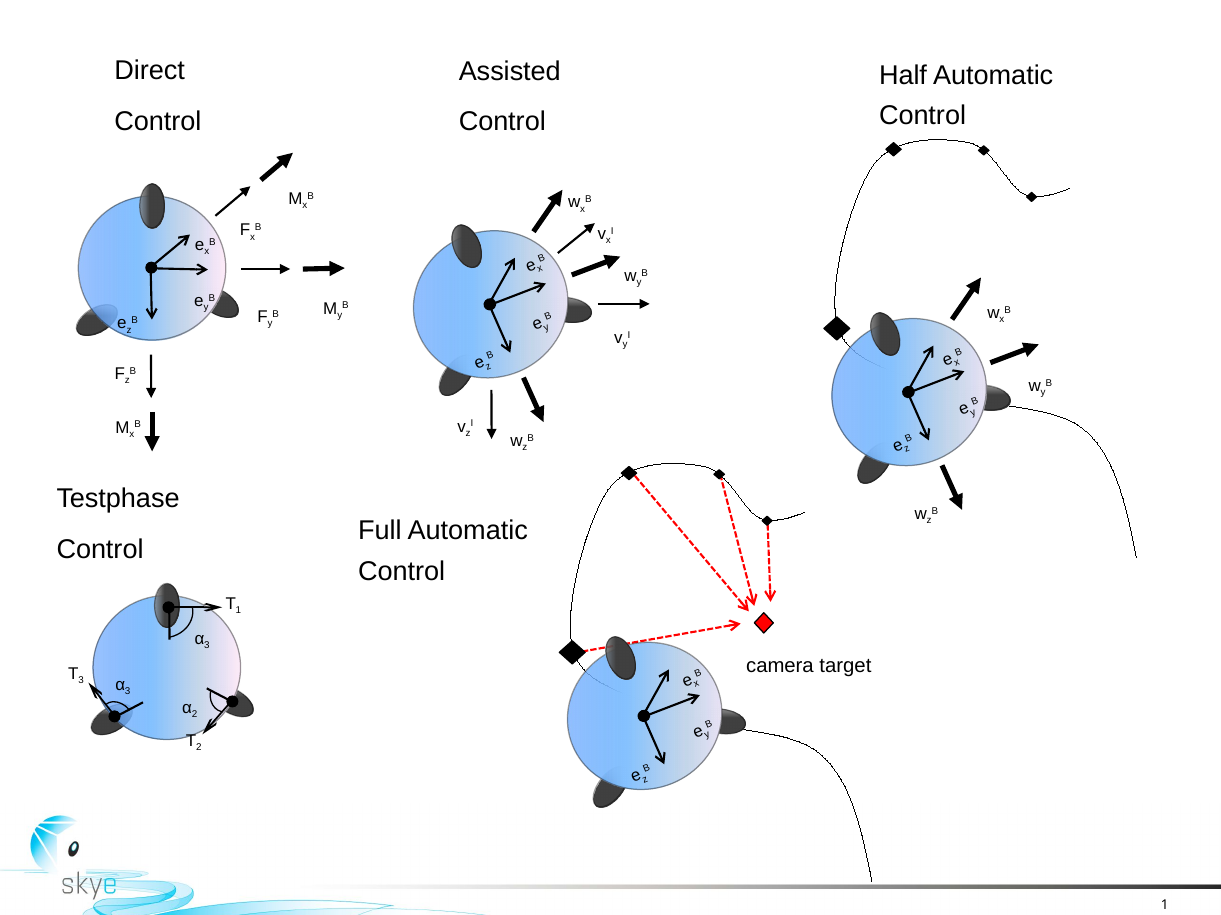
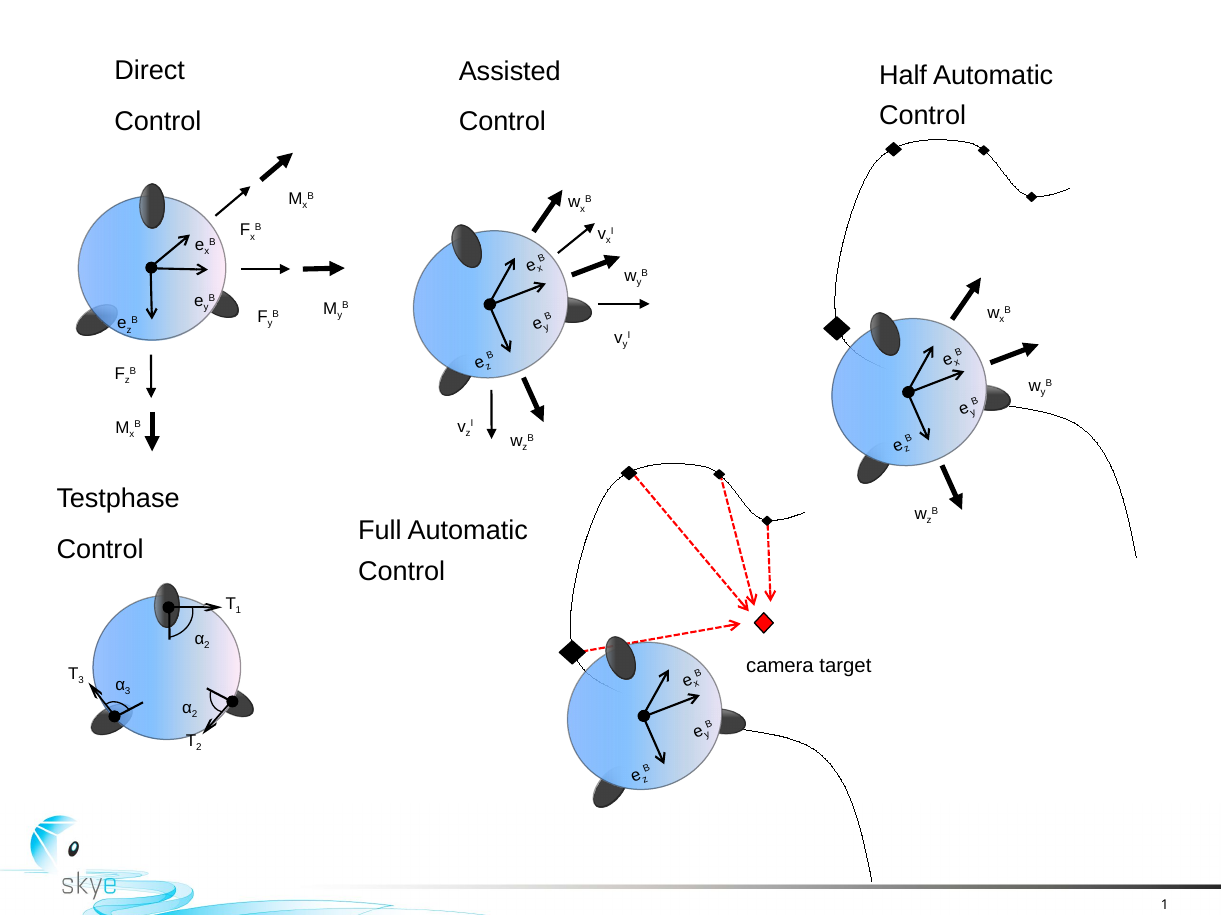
3 at (207, 646): 3 -> 2
